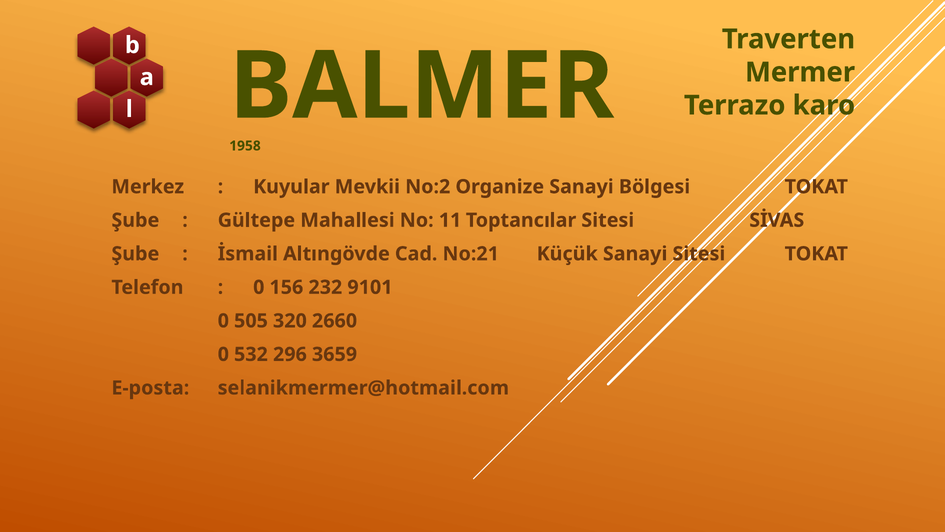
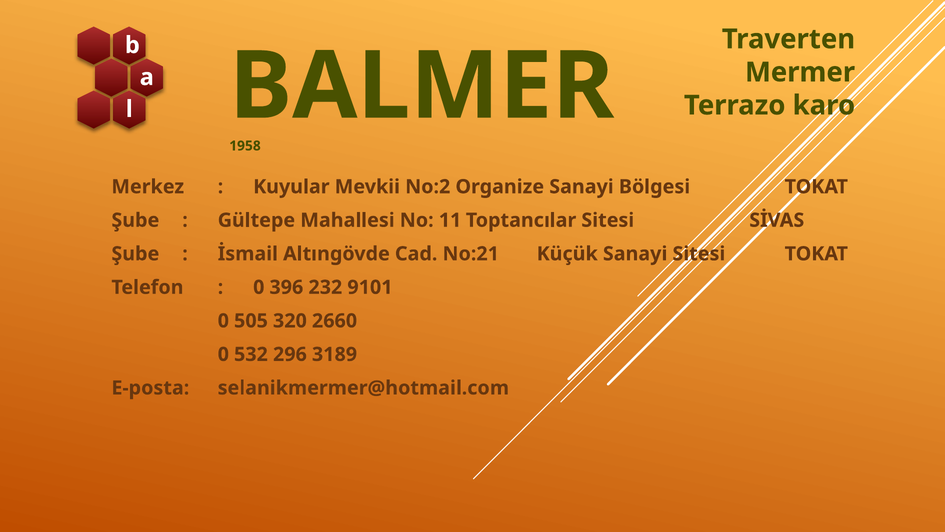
156: 156 -> 396
3659: 3659 -> 3189
